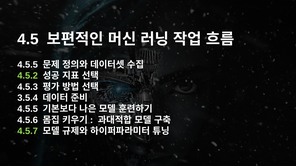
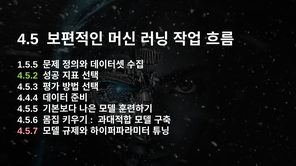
4.5.5 at (28, 65): 4.5.5 -> 1.5.5
3.5.4: 3.5.4 -> 4.4.4
4.5.7 colour: light green -> pink
